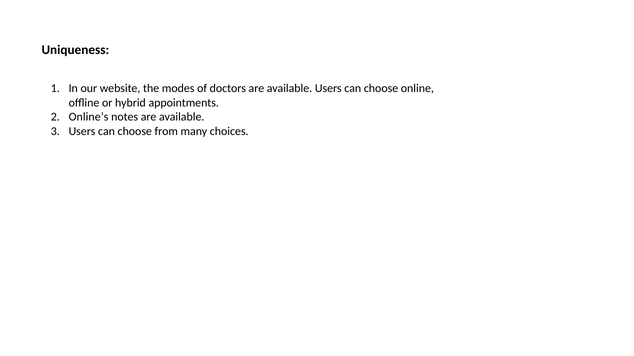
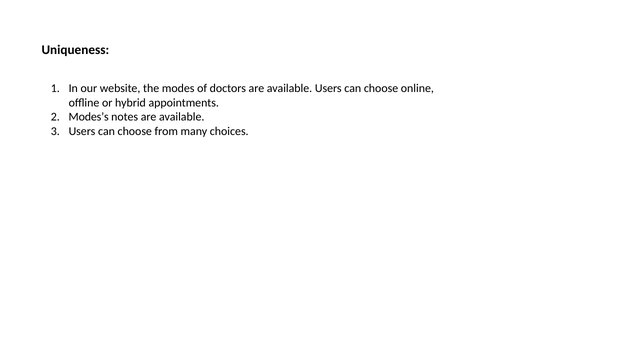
Online’s: Online’s -> Modes’s
